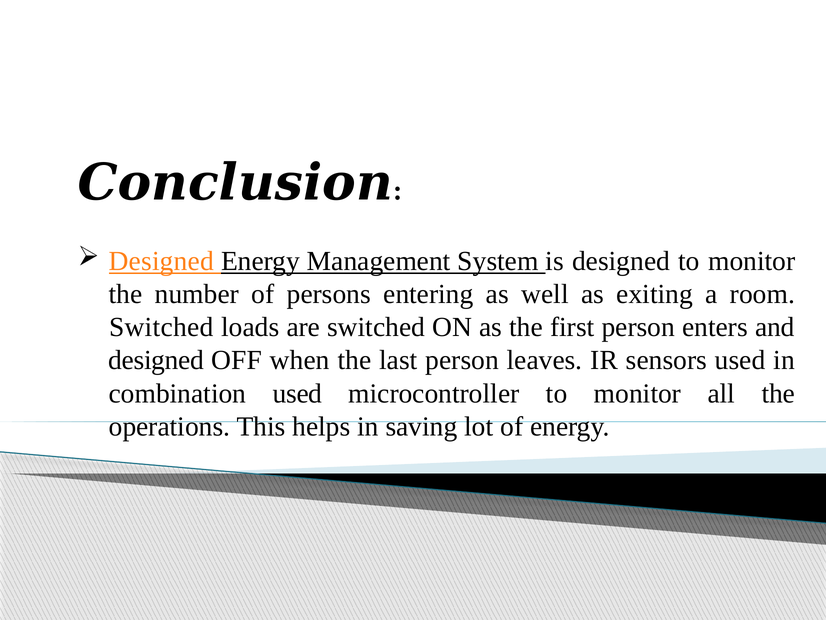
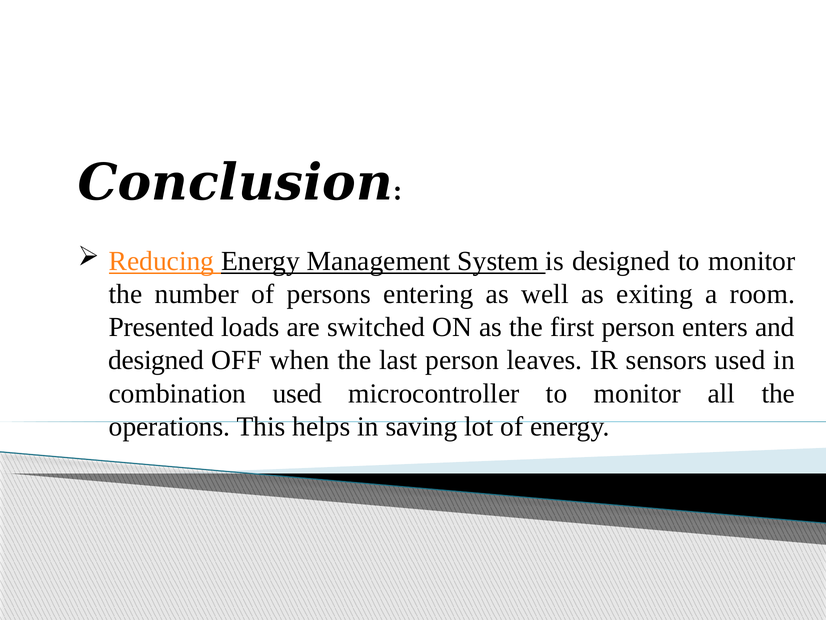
Designed at (161, 261): Designed -> Reducing
Switched at (161, 327): Switched -> Presented
